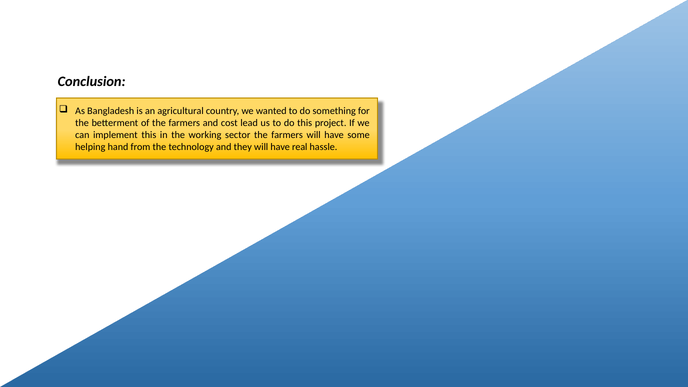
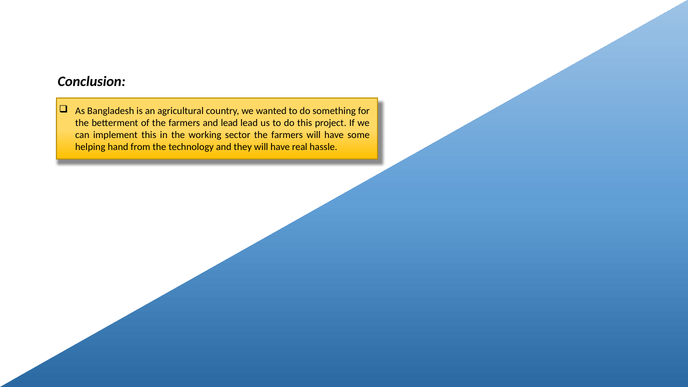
and cost: cost -> lead
